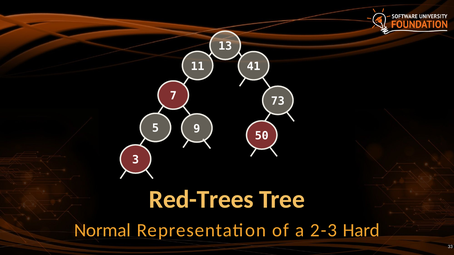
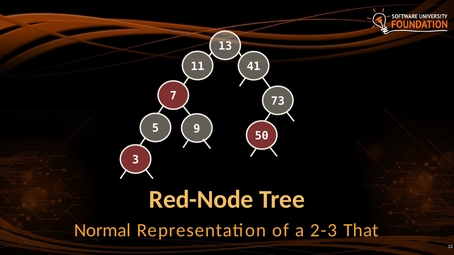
Red-Trees: Red-Trees -> Red-Node
Hard: Hard -> That
